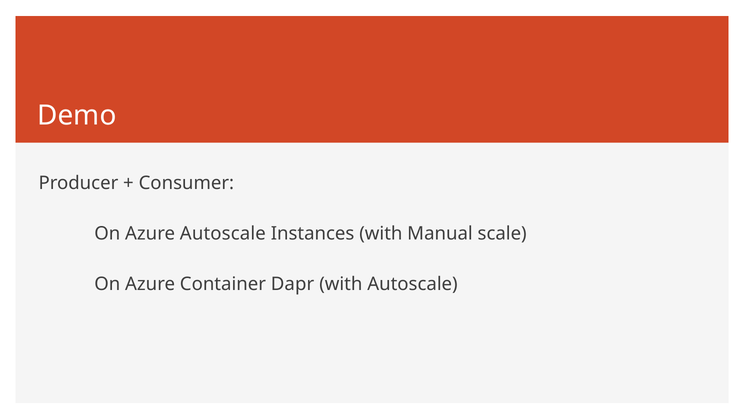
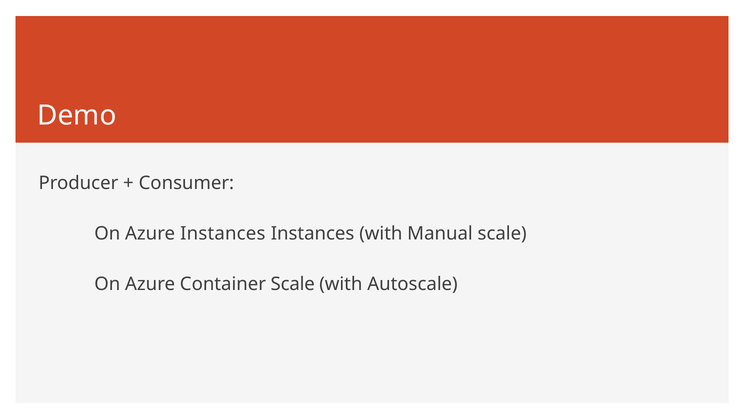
Azure Autoscale: Autoscale -> Instances
Container Dapr: Dapr -> Scale
